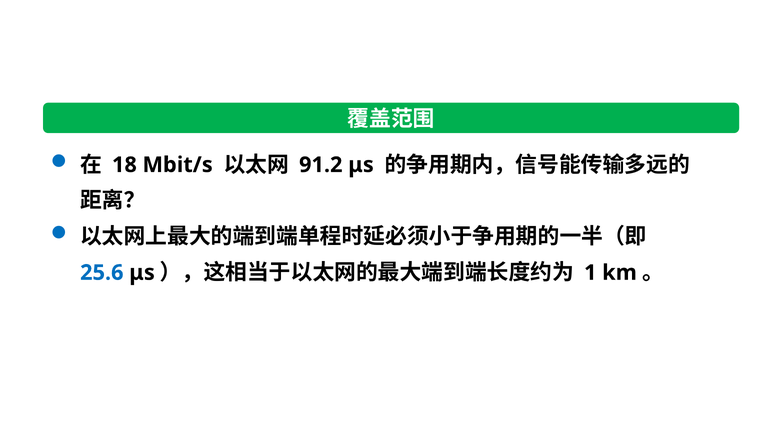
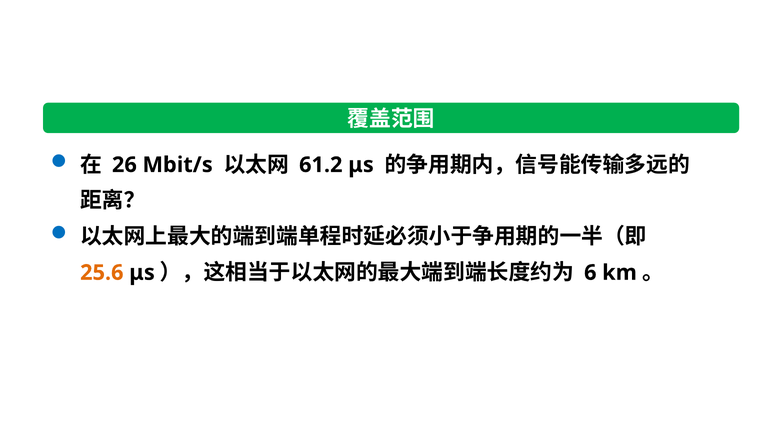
18: 18 -> 26
91.2: 91.2 -> 61.2
25.6 colour: blue -> orange
1: 1 -> 6
